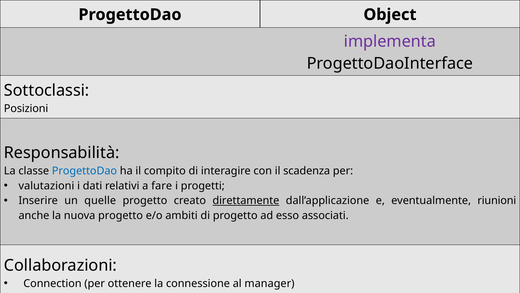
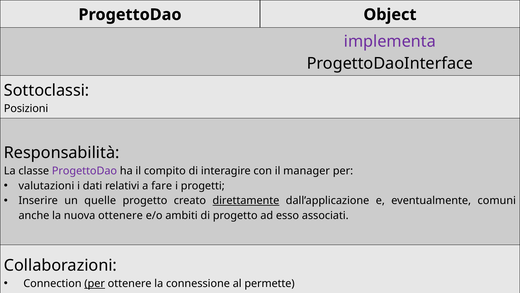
ProgettoDao at (84, 171) colour: blue -> purple
il scadenza: scadenza -> manager
riunioni: riunioni -> comuni
nuova progetto: progetto -> ottenere
per at (95, 283) underline: none -> present
al manager: manager -> permette
